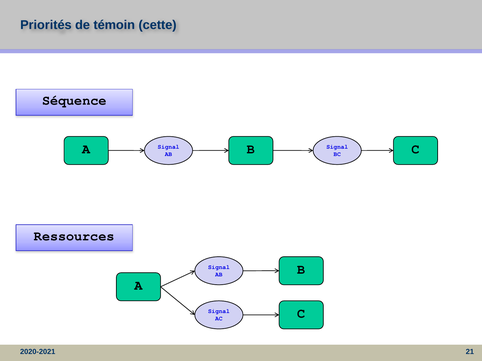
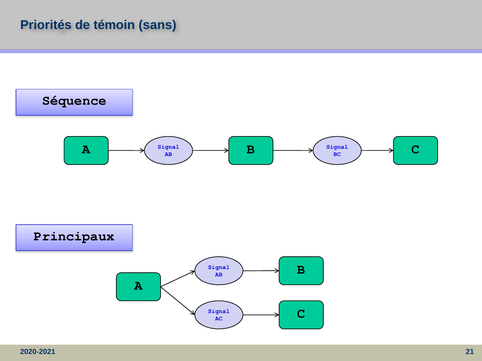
cette: cette -> sans
Ressources: Ressources -> Principaux
